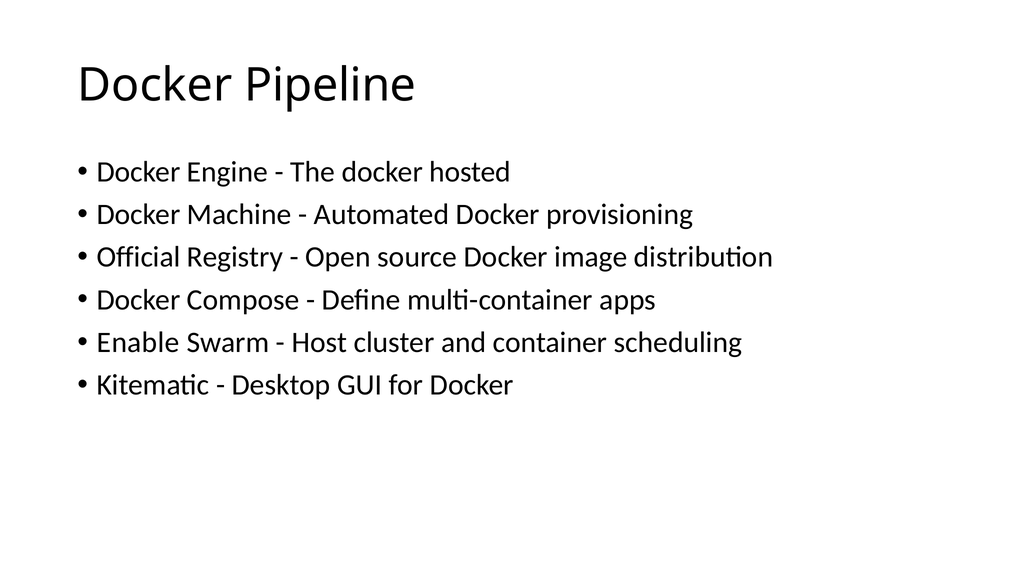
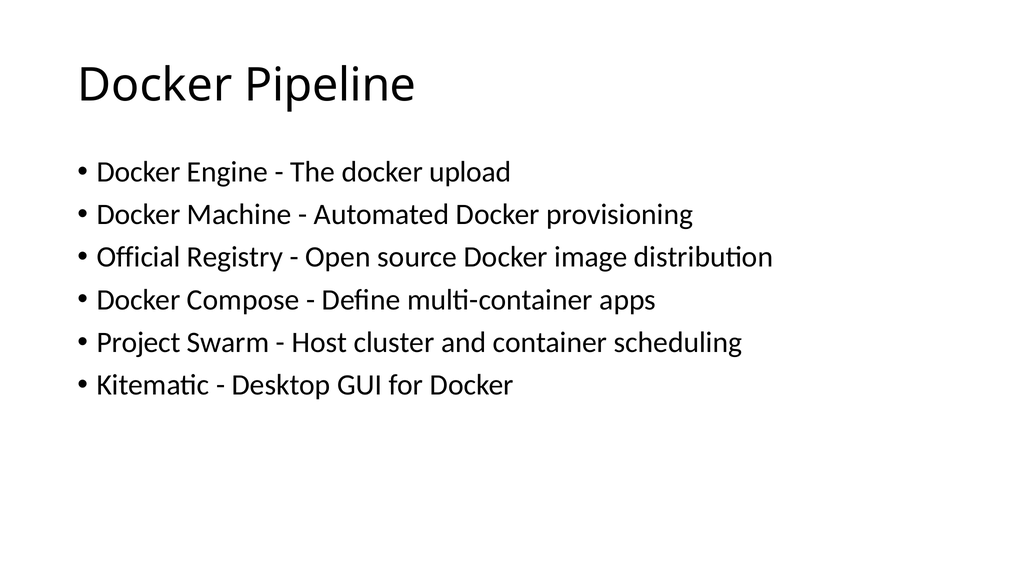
hosted: hosted -> upload
Enable: Enable -> Project
